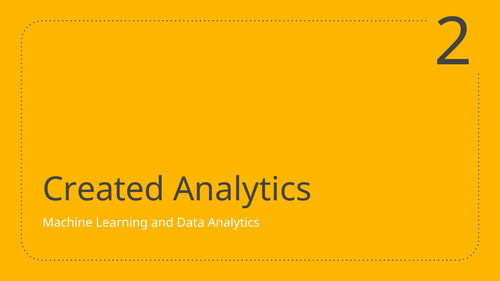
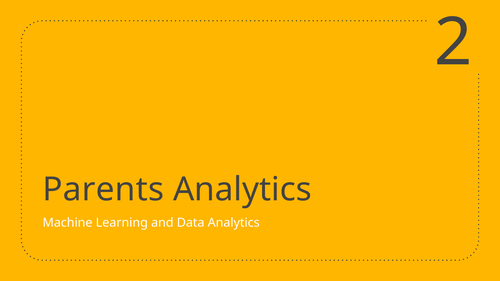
Created: Created -> Parents
